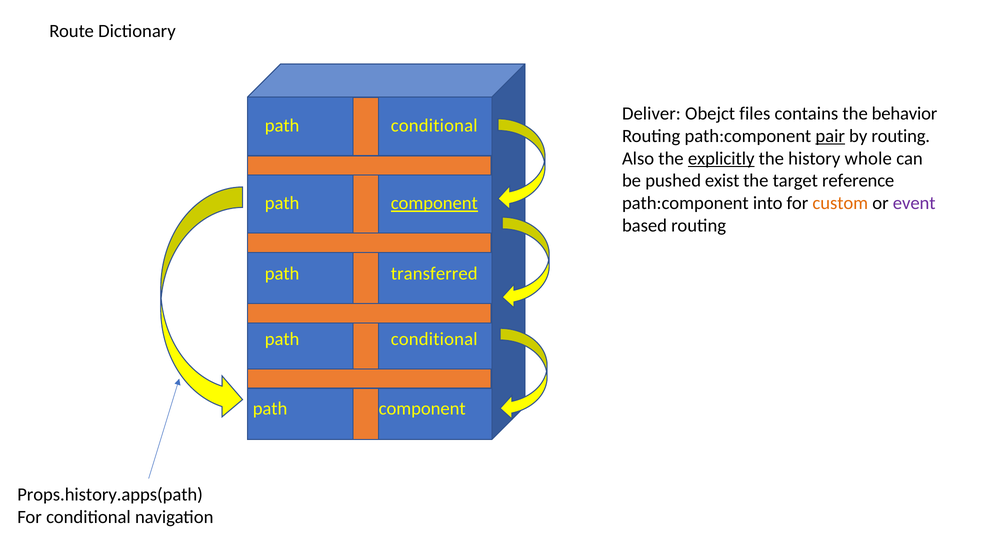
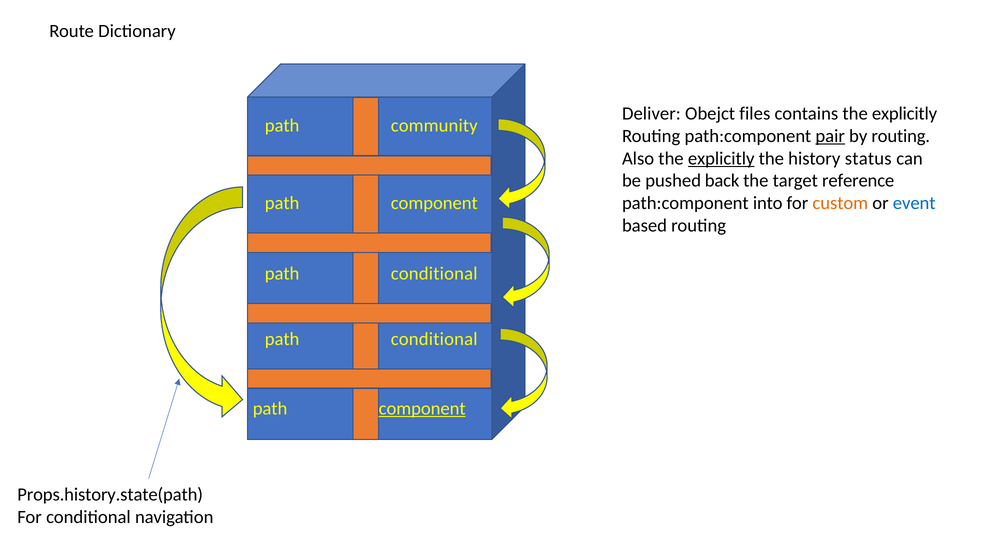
contains the behavior: behavior -> explicitly
conditional at (434, 126): conditional -> community
whole: whole -> status
exist: exist -> back
component at (434, 203) underline: present -> none
event colour: purple -> blue
transferred at (434, 274): transferred -> conditional
component at (422, 409) underline: none -> present
Props.history.apps(path: Props.history.apps(path -> Props.history.state(path
